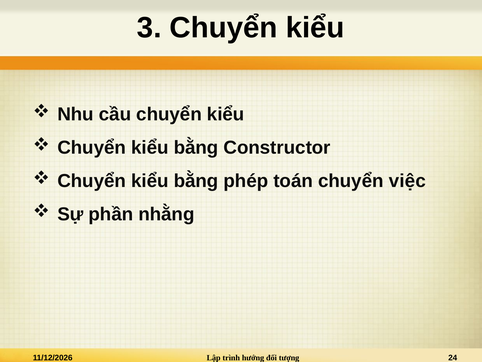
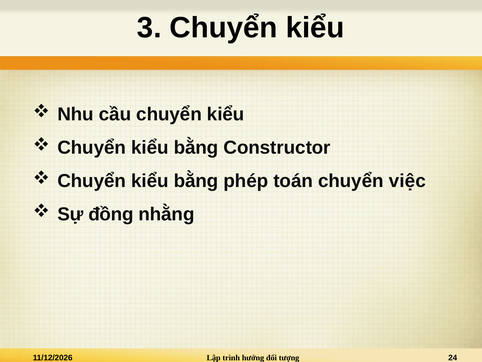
phần: phần -> đồng
